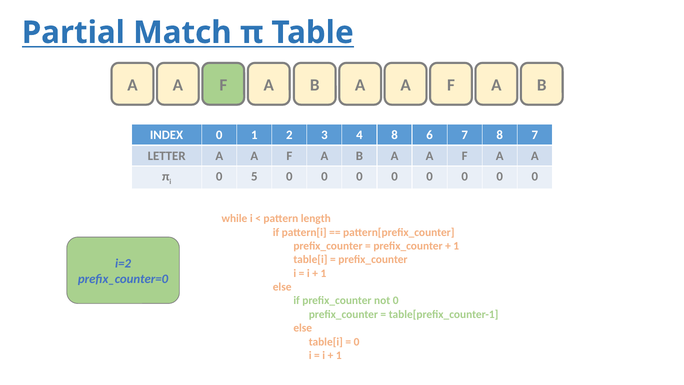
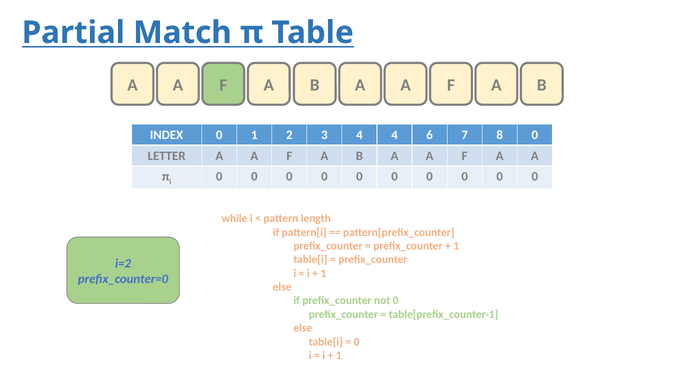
4 8: 8 -> 4
8 7: 7 -> 0
i 0 5: 5 -> 0
